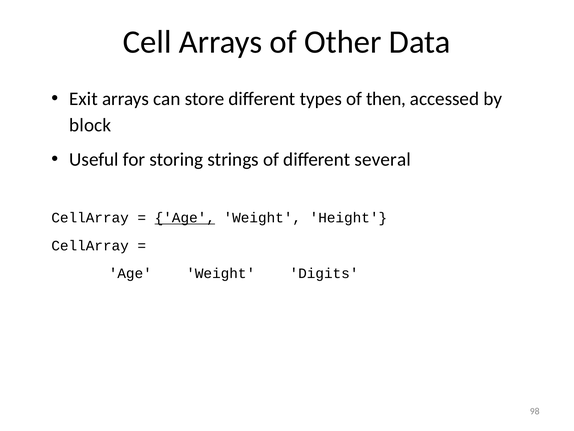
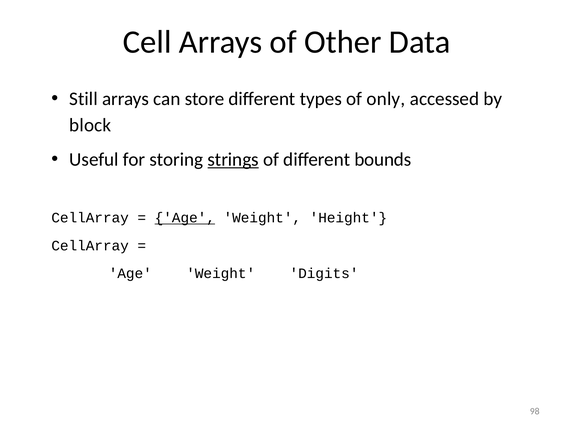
Exit: Exit -> Still
then: then -> only
strings underline: none -> present
several: several -> bounds
